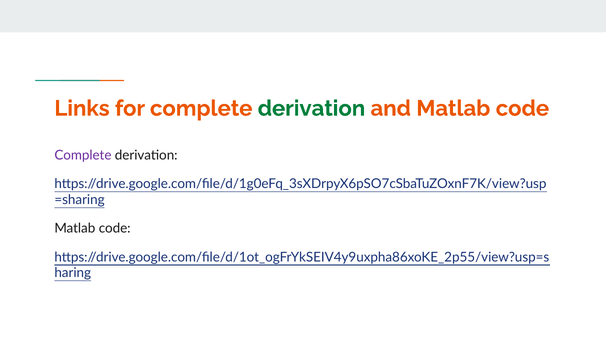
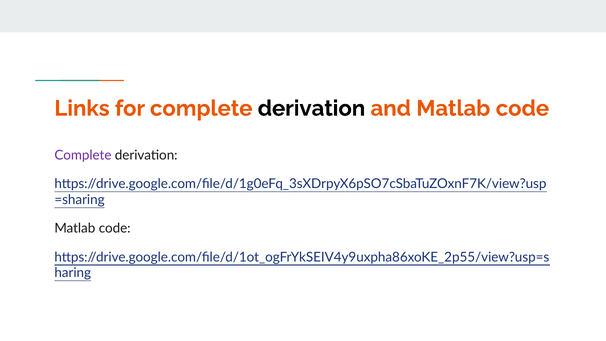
derivation at (311, 108) colour: green -> black
